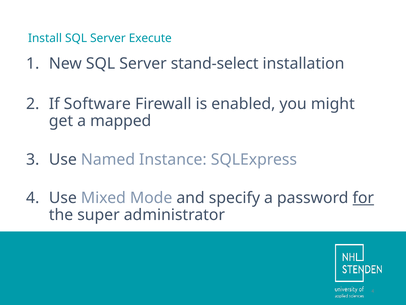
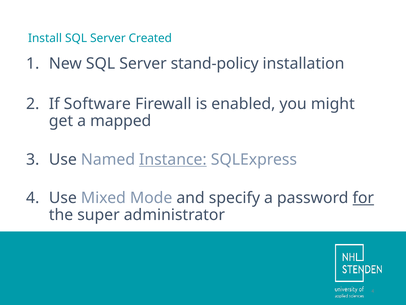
Execute: Execute -> Created
stand-select: stand-select -> stand-policy
Instance underline: none -> present
